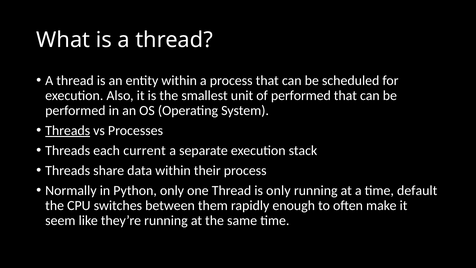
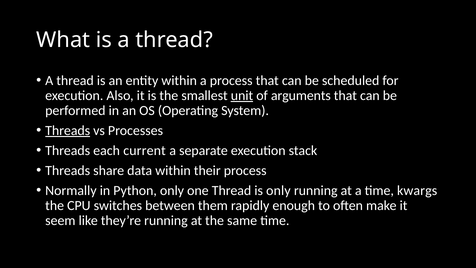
unit underline: none -> present
of performed: performed -> arguments
default: default -> kwargs
